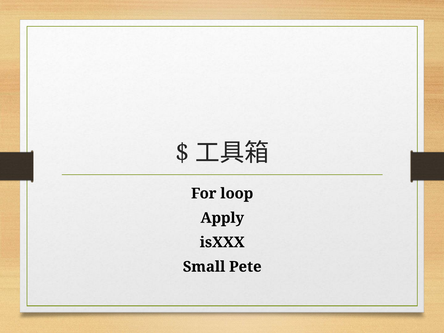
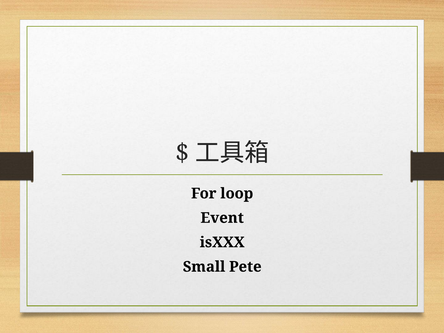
Apply: Apply -> Event
